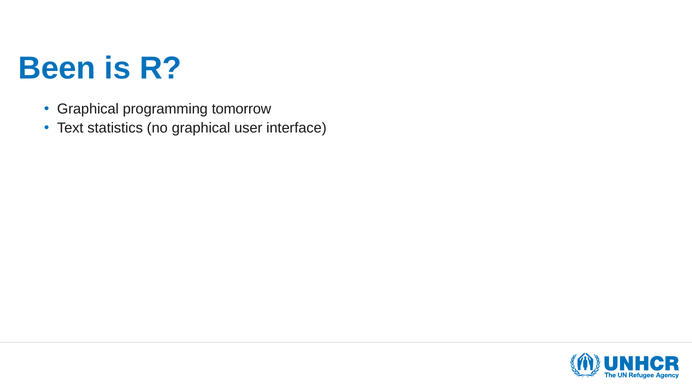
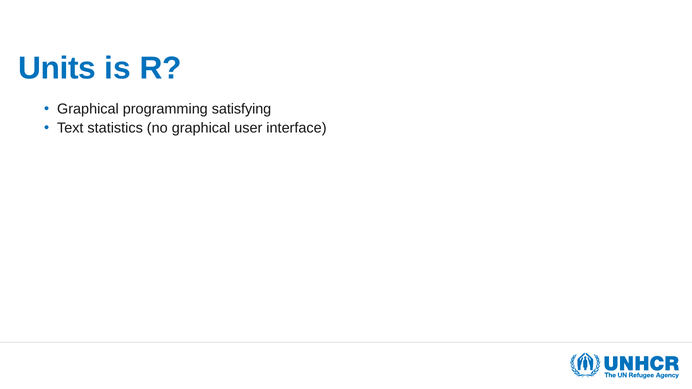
Been: Been -> Units
tomorrow: tomorrow -> satisfying
